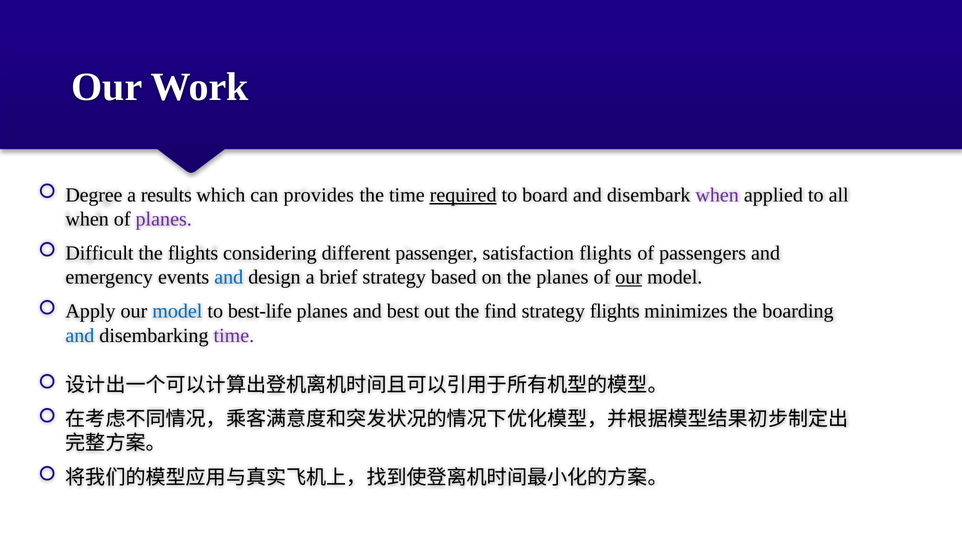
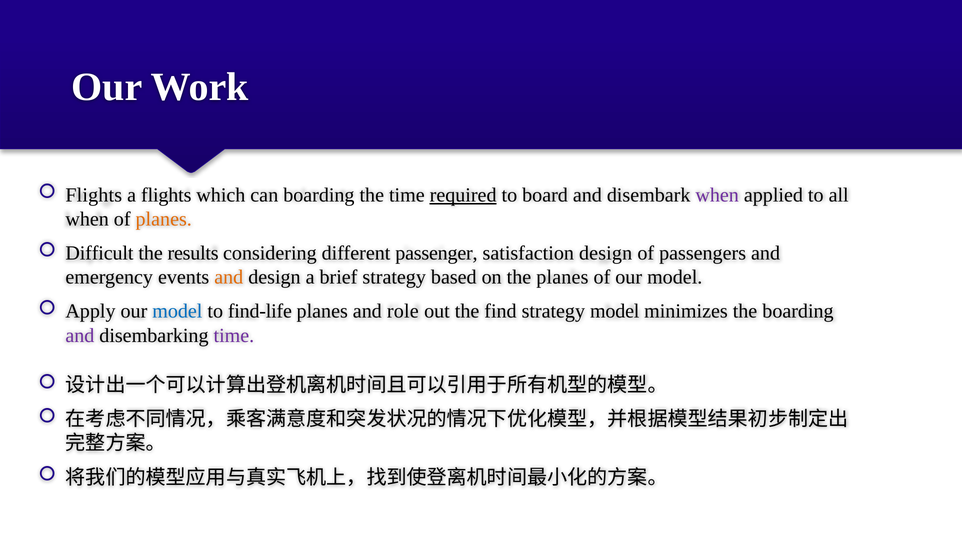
Degree at (94, 195): Degree -> Flights
a results: results -> flights
can provides: provides -> boarding
planes at (164, 219) colour: purple -> orange
the flights: flights -> results
satisfaction flights: flights -> design
and at (229, 277) colour: blue -> orange
our at (629, 277) underline: present -> none
best-life: best-life -> find-life
best: best -> role
strategy flights: flights -> model
and at (80, 335) colour: blue -> purple
